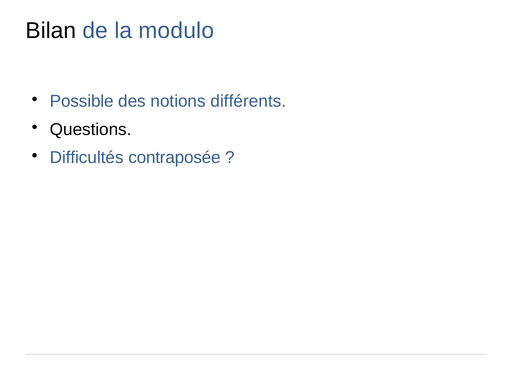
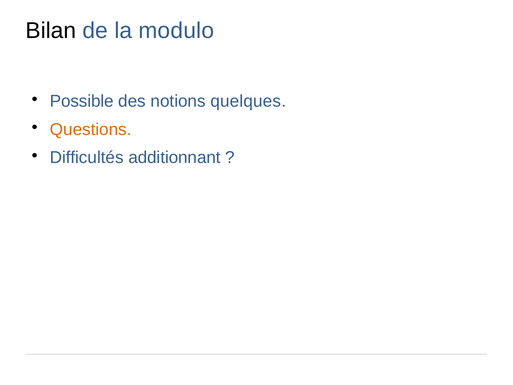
différents: différents -> quelques
Questions colour: black -> orange
contraposée: contraposée -> additionnant
